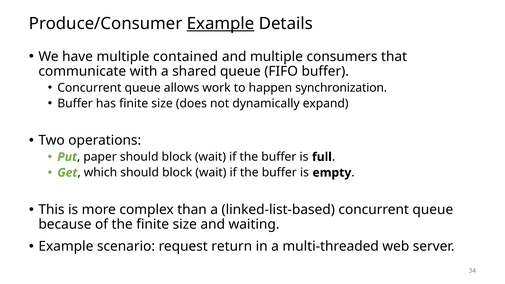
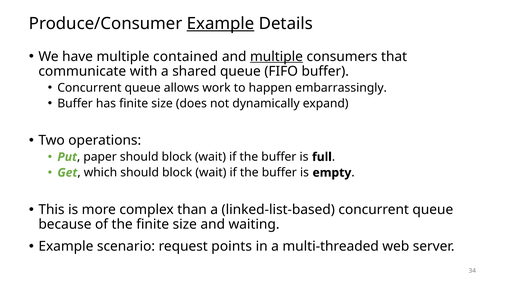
multiple at (276, 57) underline: none -> present
synchronization: synchronization -> embarrassingly
return: return -> points
